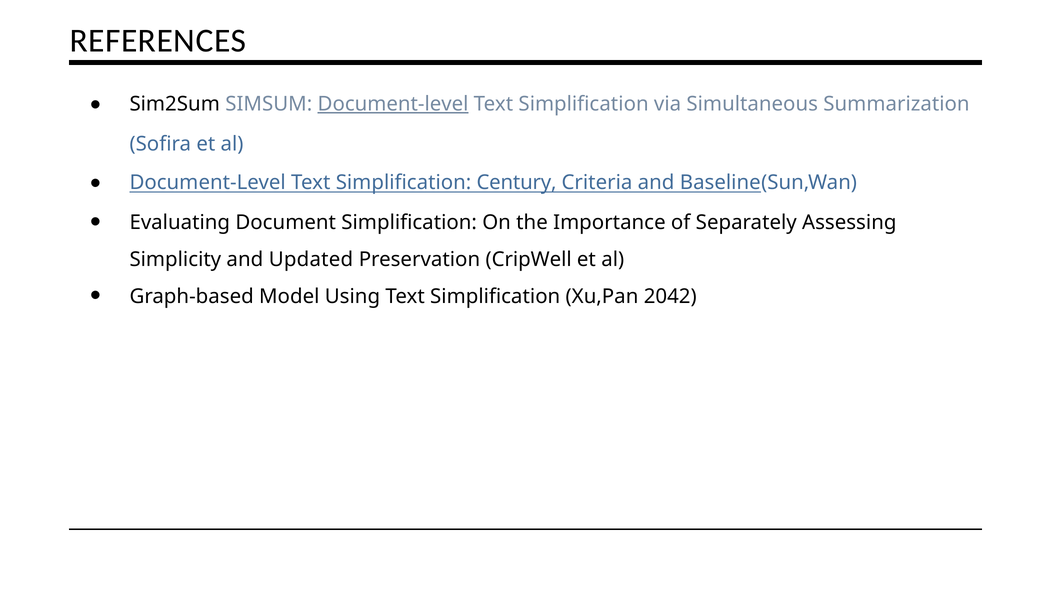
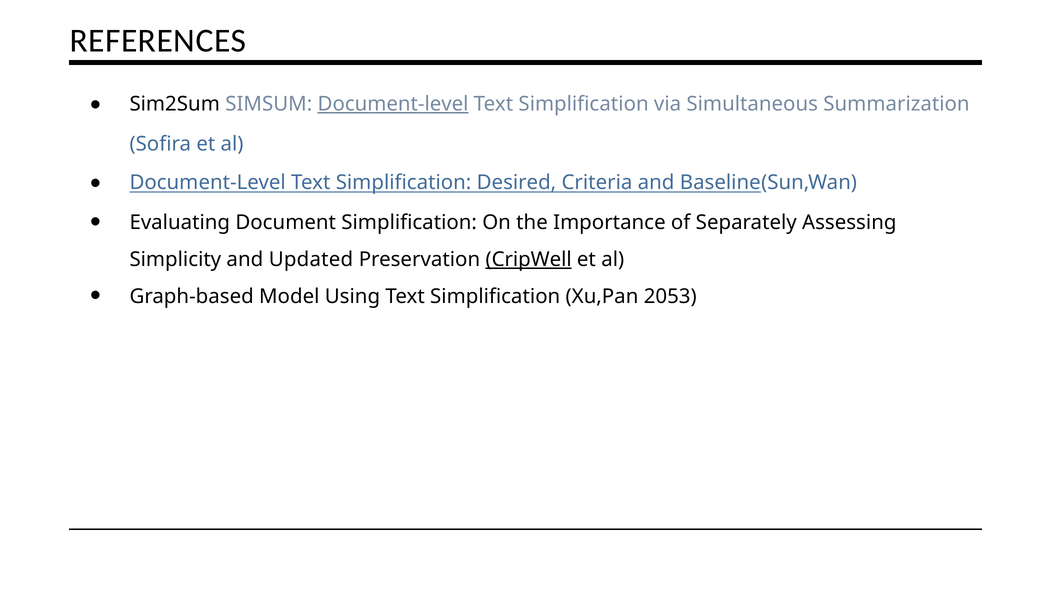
Century: Century -> Desired
CripWell underline: none -> present
2042: 2042 -> 2053
